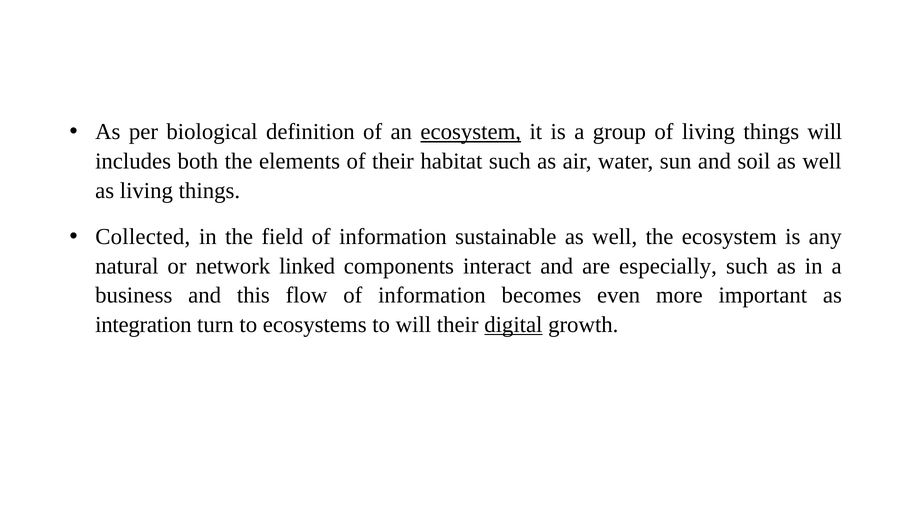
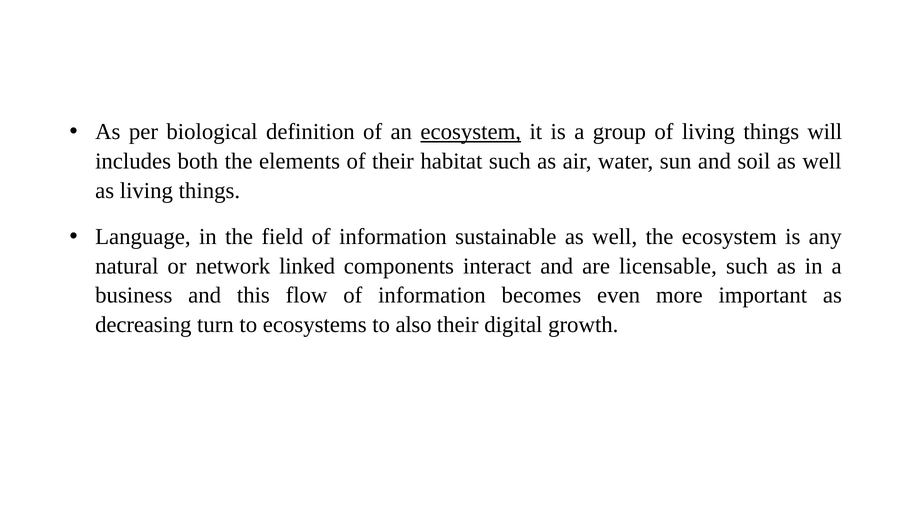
Collected: Collected -> Language
especially: especially -> licensable
integration: integration -> decreasing
to will: will -> also
digital underline: present -> none
